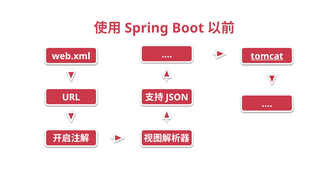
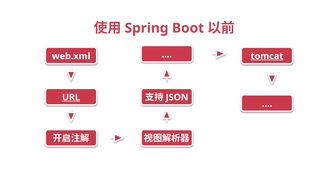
URL underline: none -> present
